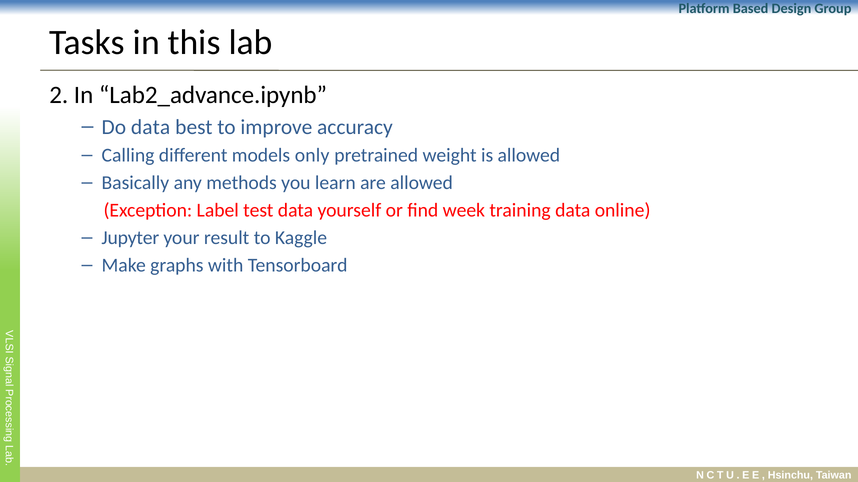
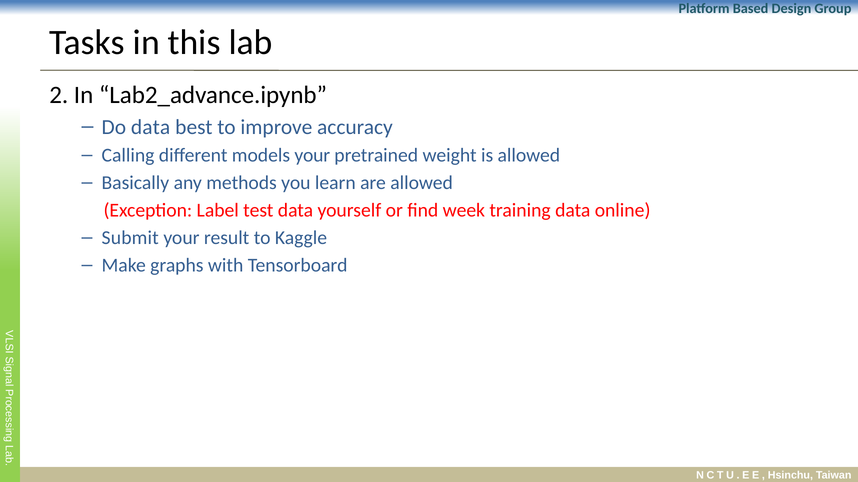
models only: only -> your
Jupyter: Jupyter -> Submit
